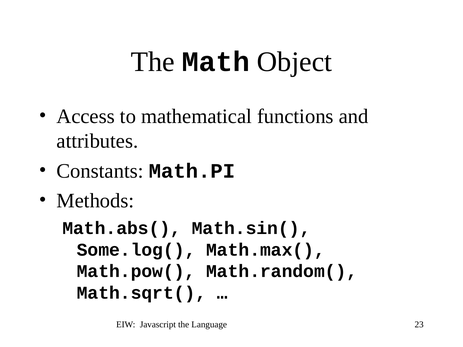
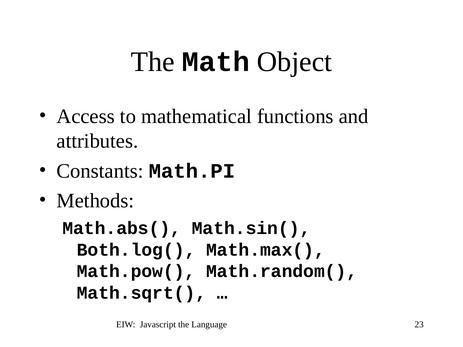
Some.log(: Some.log( -> Both.log(
